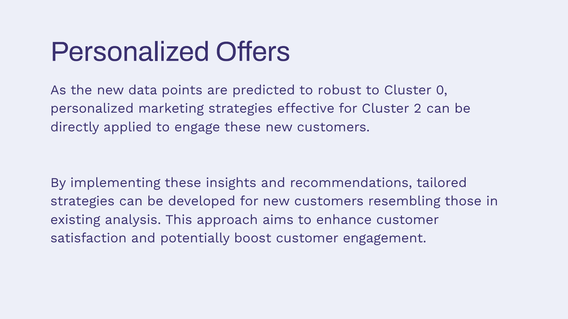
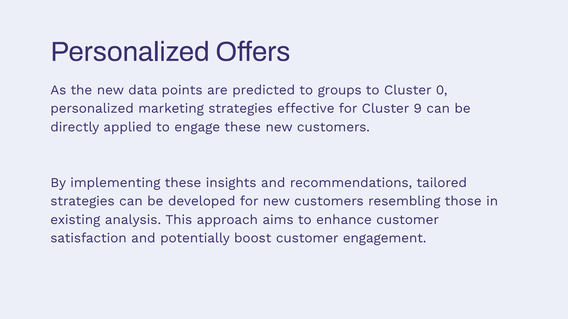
robust: robust -> groups
2: 2 -> 9
